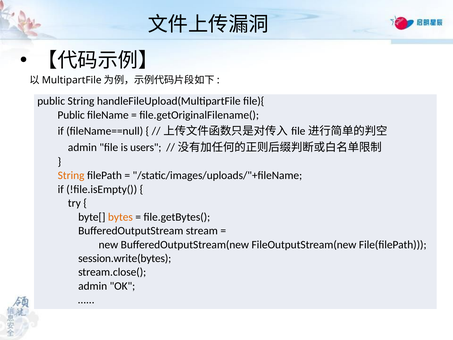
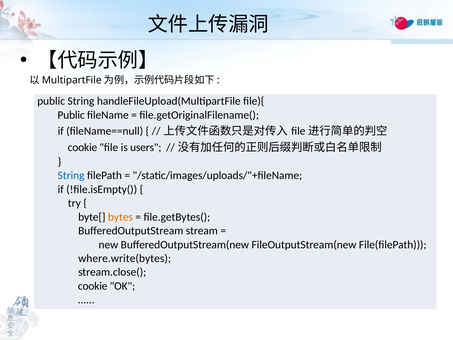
admin at (82, 147): admin -> cookie
String at (71, 175) colour: orange -> blue
session.write(bytes: session.write(bytes -> where.write(bytes
admin at (93, 286): admin -> cookie
